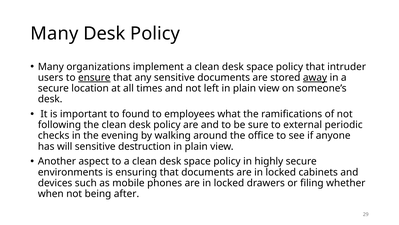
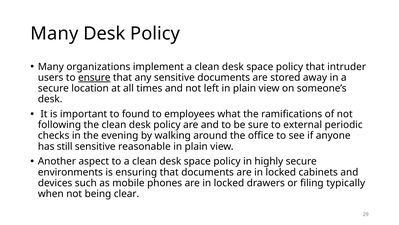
away underline: present -> none
will: will -> still
destruction: destruction -> reasonable
whether: whether -> typically
after: after -> clear
